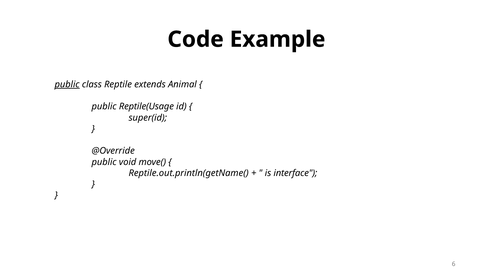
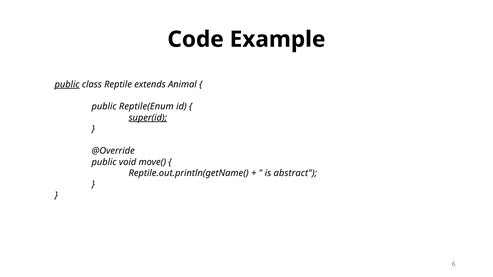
Reptile(Usage: Reptile(Usage -> Reptile(Enum
super(id underline: none -> present
interface: interface -> abstract
